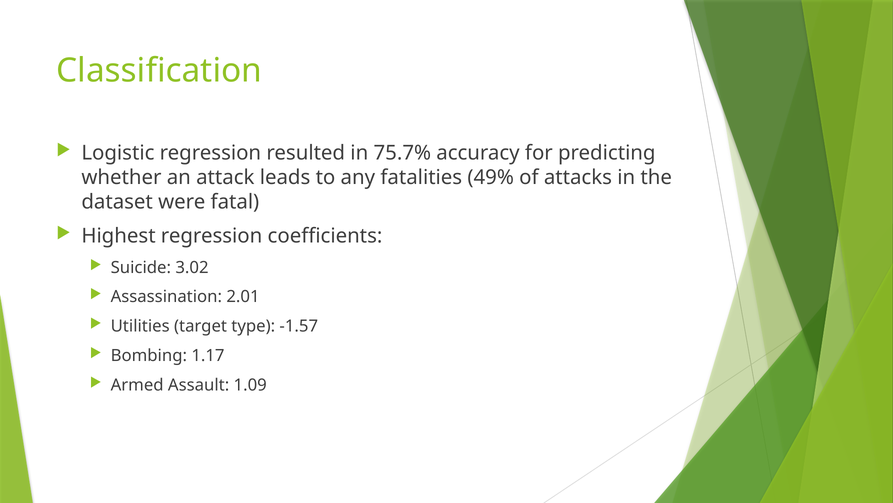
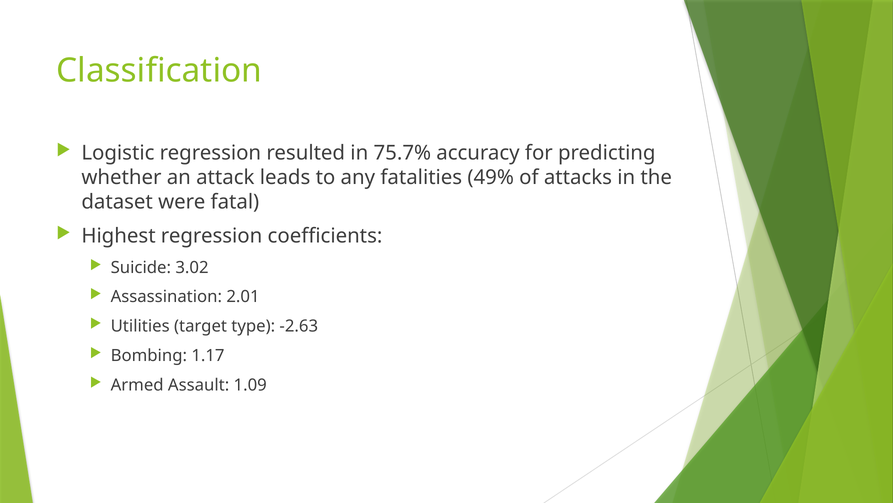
-1.57: -1.57 -> -2.63
